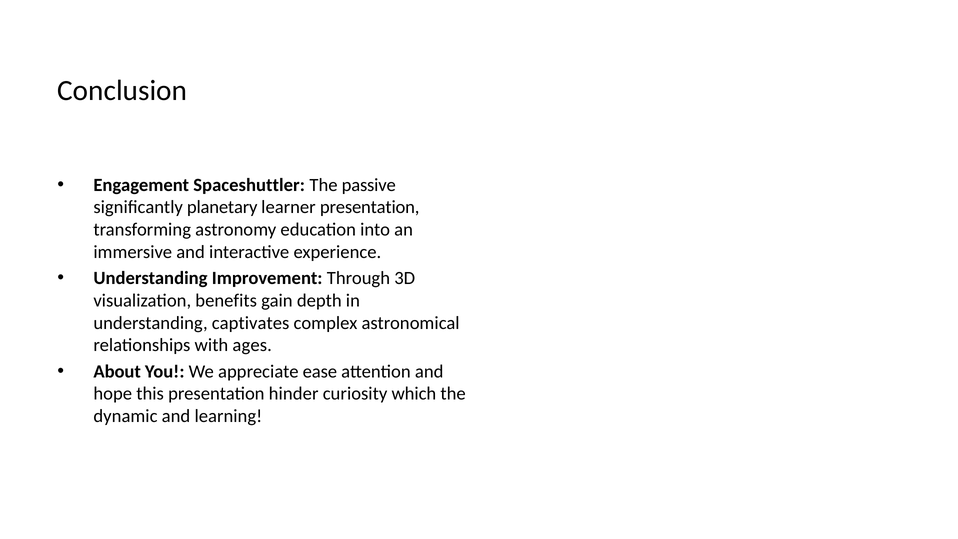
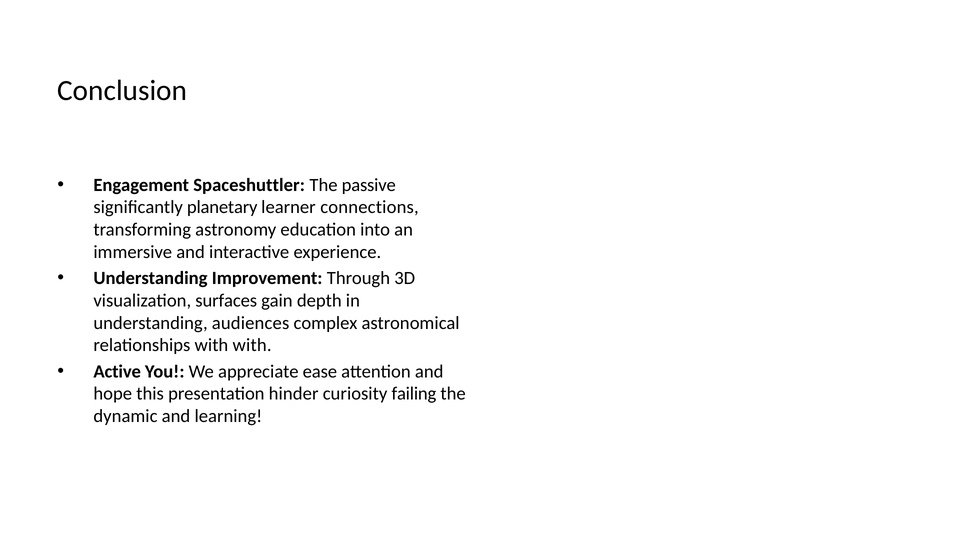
learner presentation: presentation -> connections
benefits: benefits -> surfaces
captivates: captivates -> audiences
with ages: ages -> with
About: About -> Active
which: which -> failing
